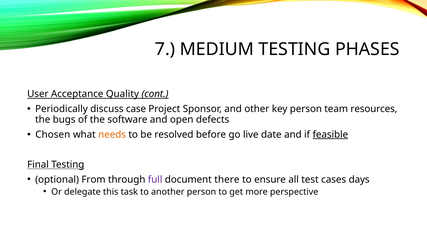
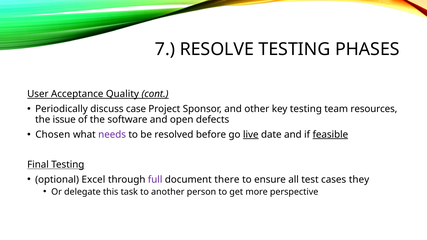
MEDIUM: MEDIUM -> RESOLVE
key person: person -> testing
bugs: bugs -> issue
needs colour: orange -> purple
live underline: none -> present
From: From -> Excel
days: days -> they
